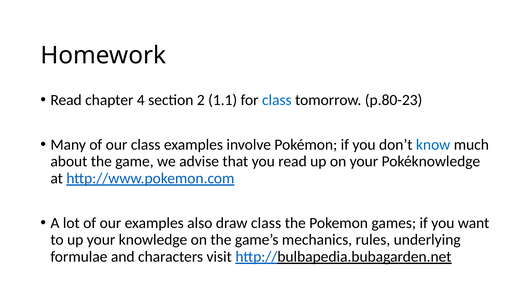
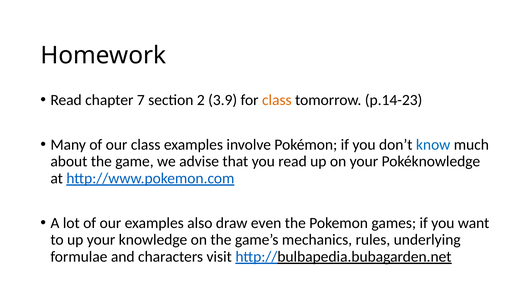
4: 4 -> 7
1.1: 1.1 -> 3.9
class at (277, 100) colour: blue -> orange
p.80-23: p.80-23 -> p.14-23
draw class: class -> even
